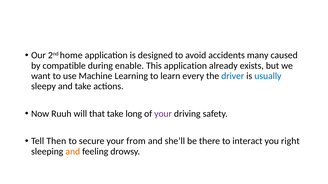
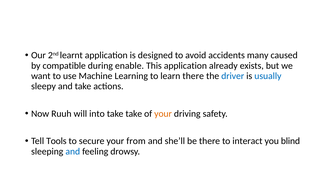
home: home -> learnt
learn every: every -> there
that: that -> into
take long: long -> take
your at (163, 114) colour: purple -> orange
Then: Then -> Tools
right: right -> blind
and at (73, 152) colour: orange -> blue
